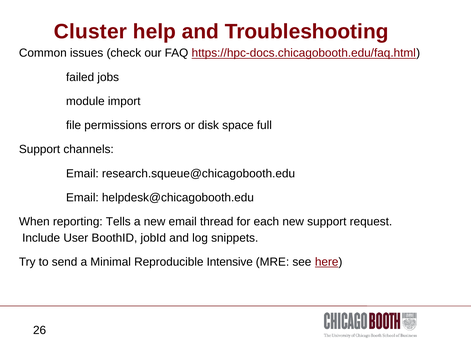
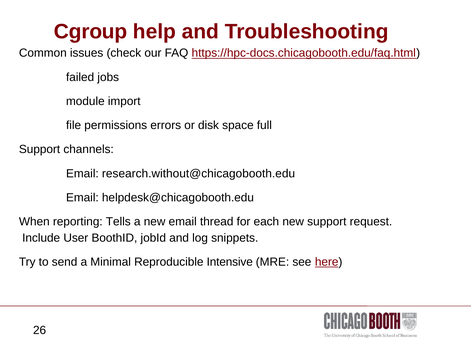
Cluster: Cluster -> Cgroup
research.squeue@chicagobooth.edu: research.squeue@chicagobooth.edu -> research.without@chicagobooth.edu
